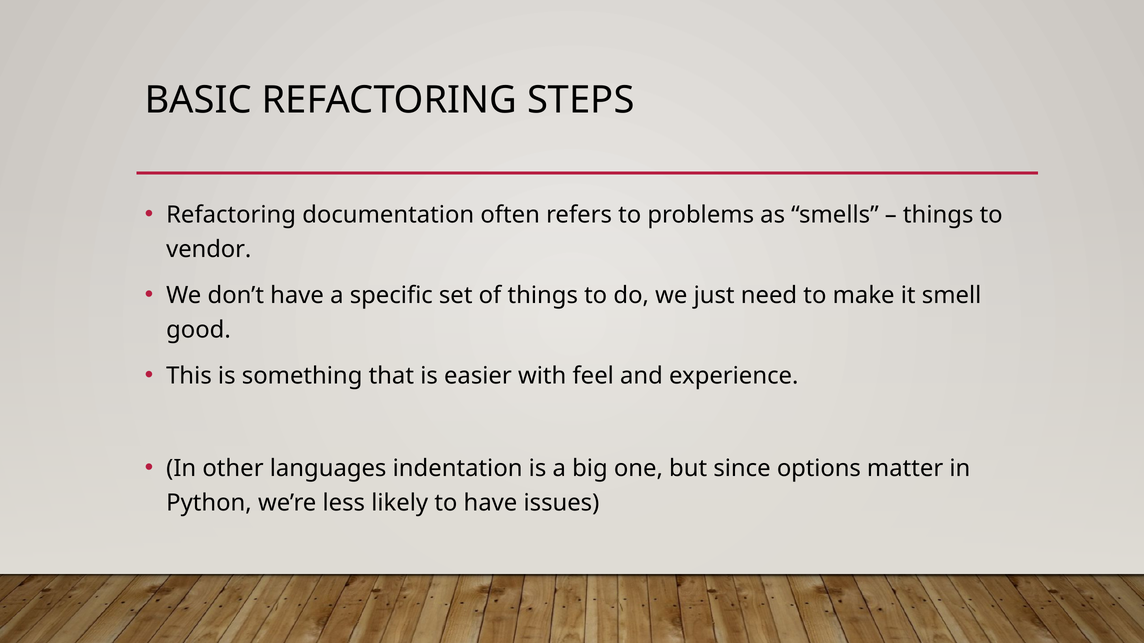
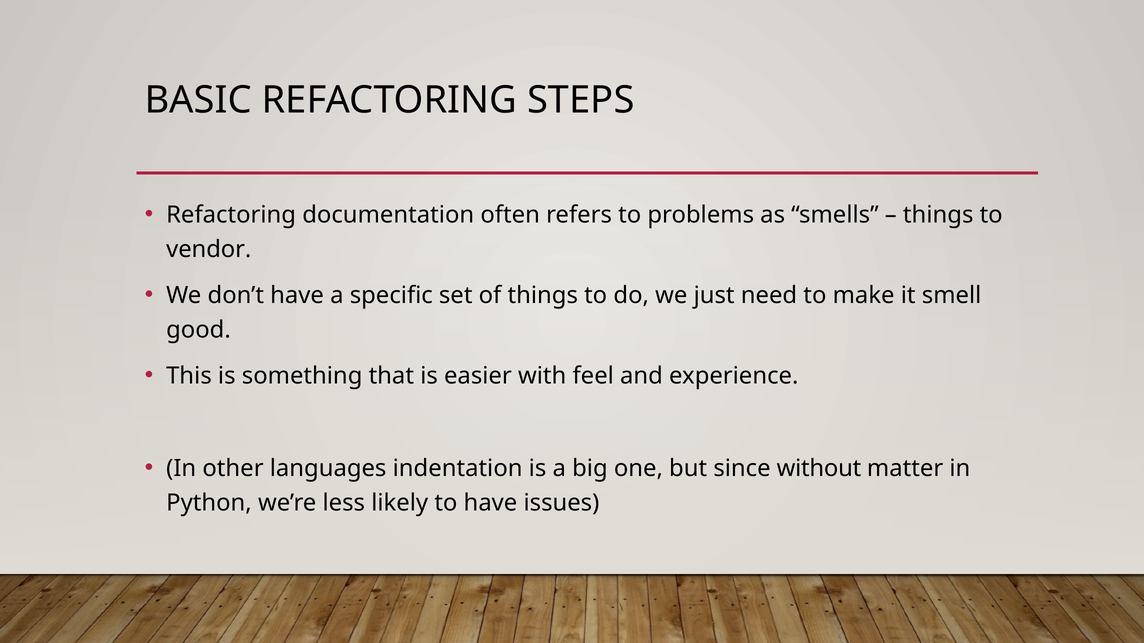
options: options -> without
